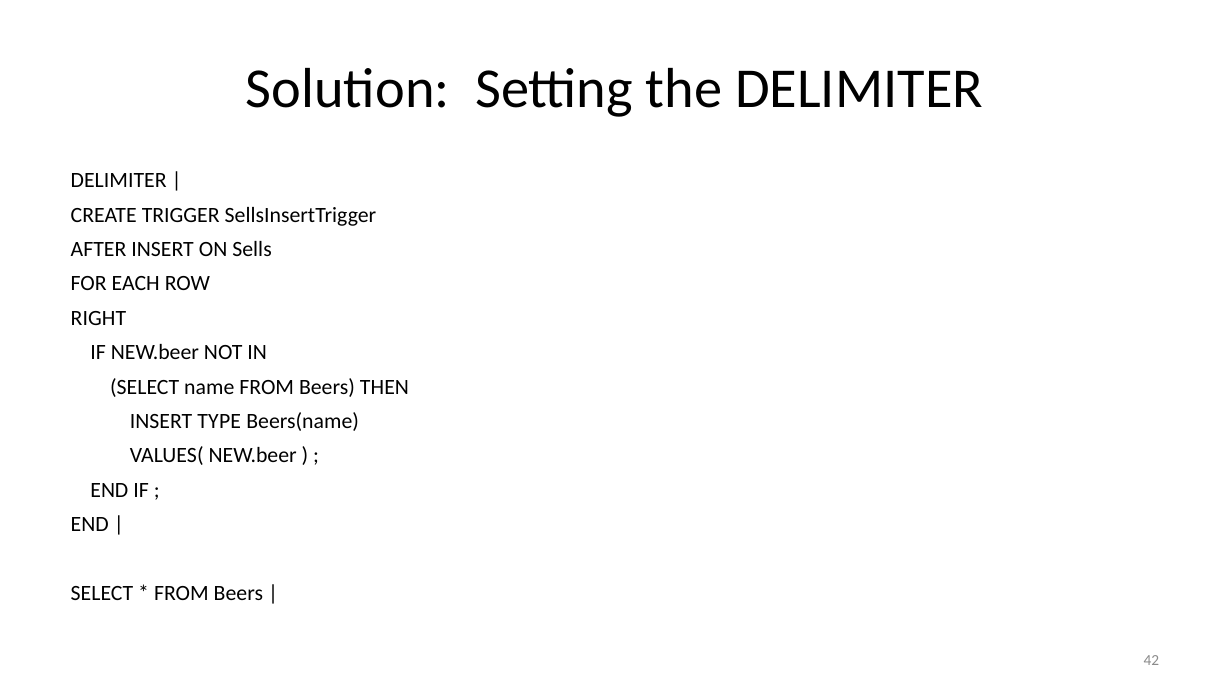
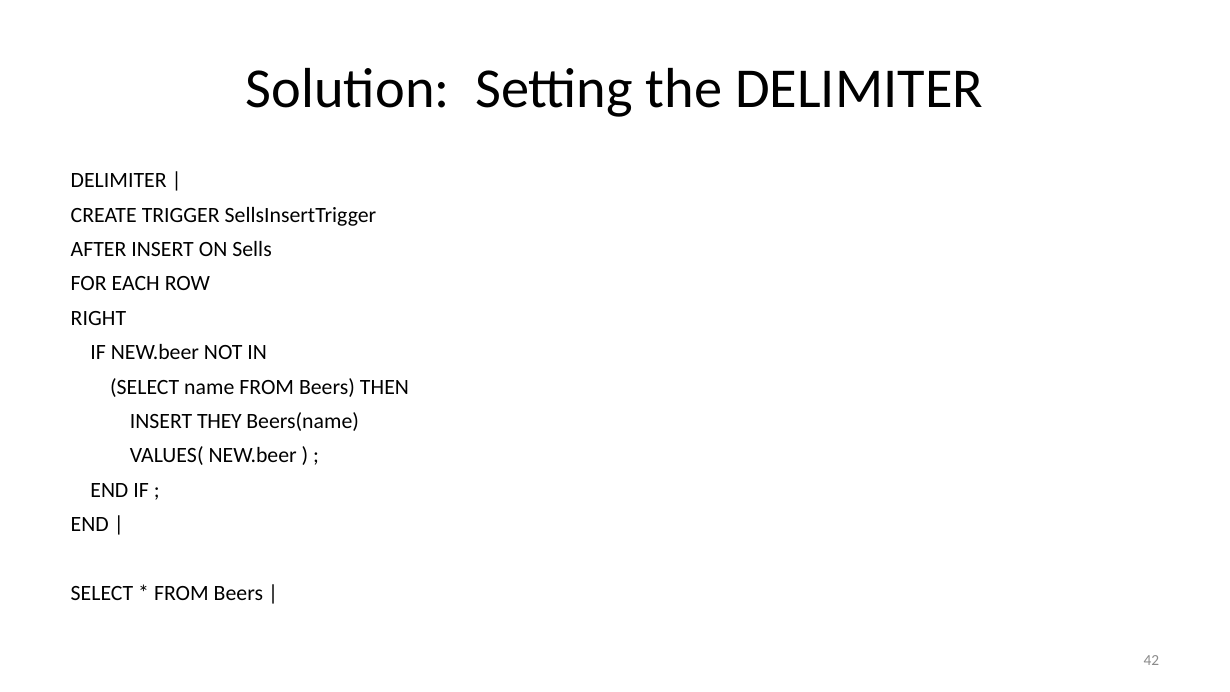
TYPE: TYPE -> THEY
